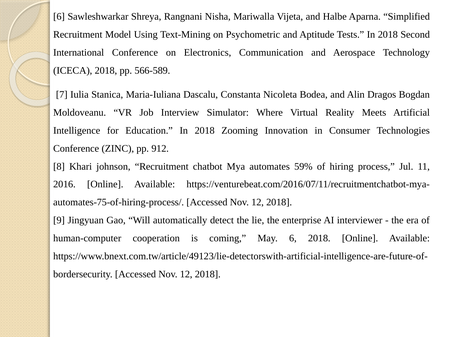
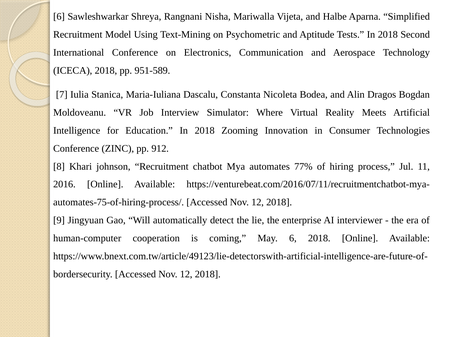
566-589: 566-589 -> 951-589
59%: 59% -> 77%
